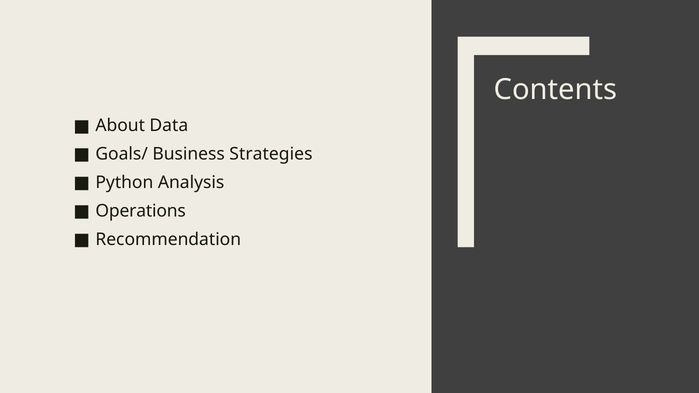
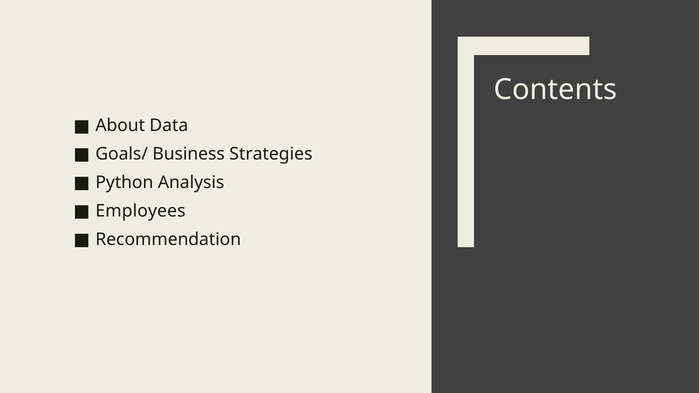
Operations: Operations -> Employees
